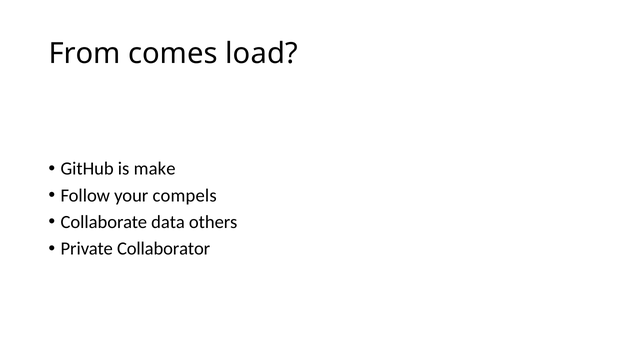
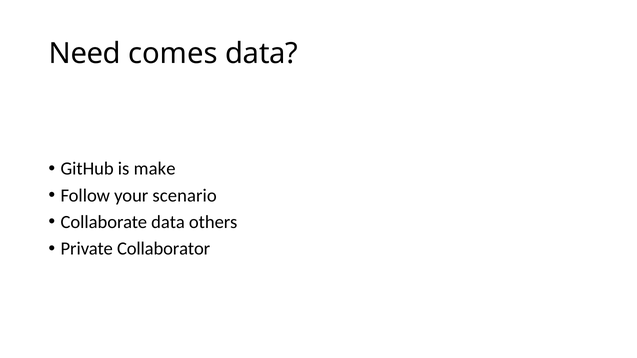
From: From -> Need
comes load: load -> data
compels: compels -> scenario
